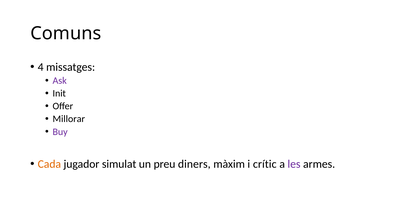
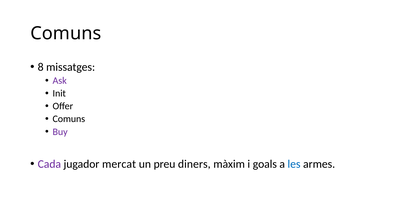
4: 4 -> 8
Millorar at (69, 119): Millorar -> Comuns
Cada colour: orange -> purple
simulat: simulat -> mercat
crític: crític -> goals
les colour: purple -> blue
